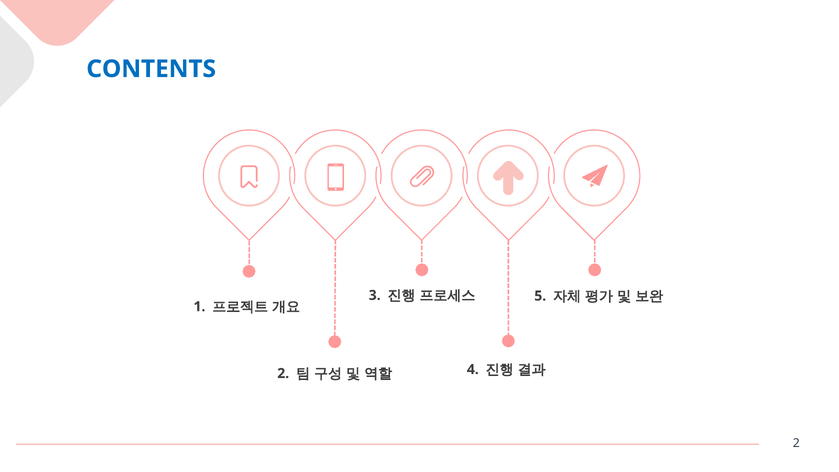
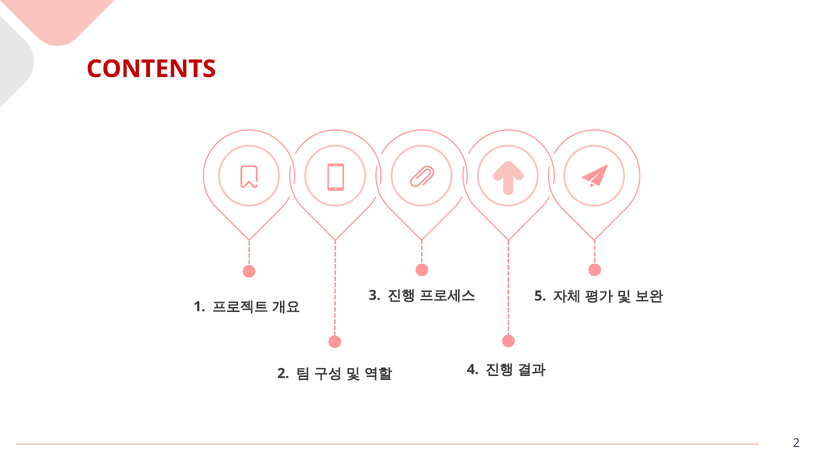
CONTENTS colour: blue -> red
